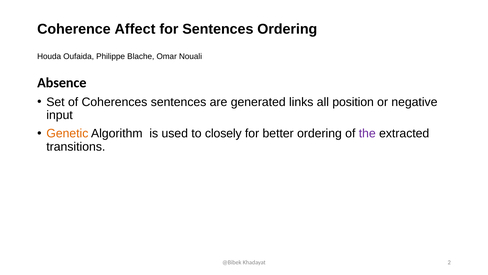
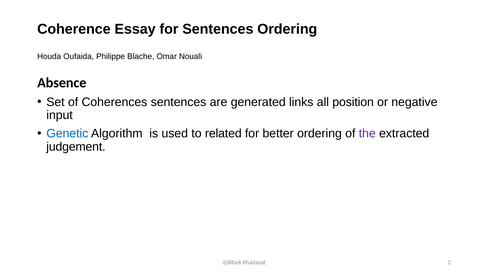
Affect: Affect -> Essay
Genetic colour: orange -> blue
closely: closely -> related
transitions: transitions -> judgement
